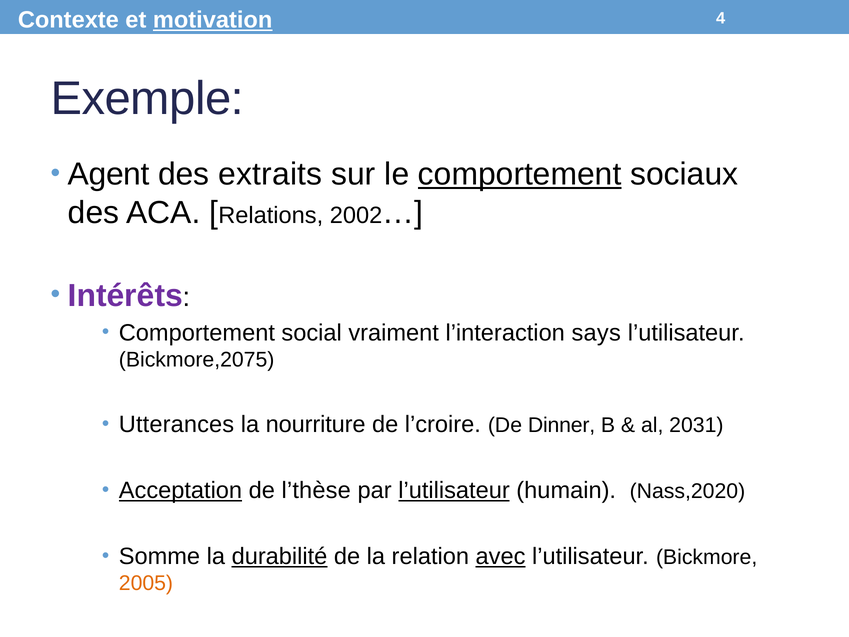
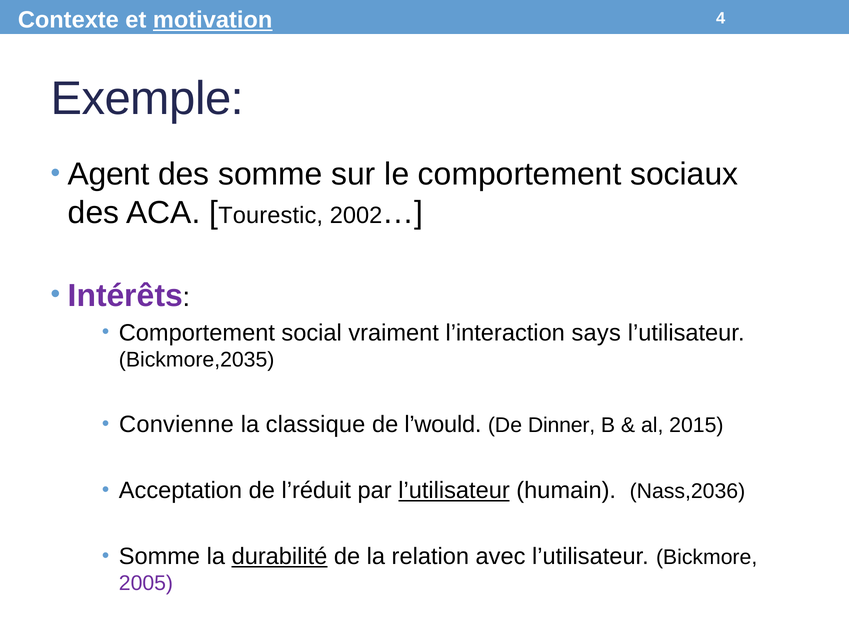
des extraits: extraits -> somme
comportement at (520, 174) underline: present -> none
Relations: Relations -> Tourestic
Bickmore,2075: Bickmore,2075 -> Bickmore,2035
Utterances: Utterances -> Convienne
nourriture: nourriture -> classique
l’croire: l’croire -> l’would
2031: 2031 -> 2015
Acceptation underline: present -> none
l’thèse: l’thèse -> l’réduit
Nass,2020: Nass,2020 -> Nass,2036
avec underline: present -> none
2005 colour: orange -> purple
